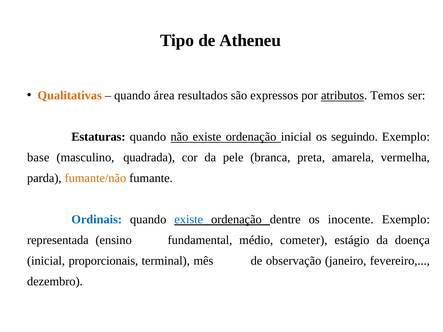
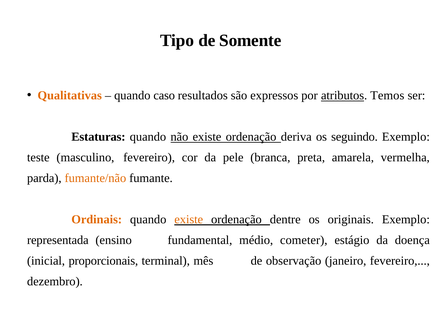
Atheneu: Atheneu -> Somente
área: área -> caso
ordenação inicial: inicial -> deriva
base: base -> teste
masculino quadrada: quadrada -> fevereiro
Ordinais colour: blue -> orange
existe at (189, 220) colour: blue -> orange
inocente: inocente -> originais
